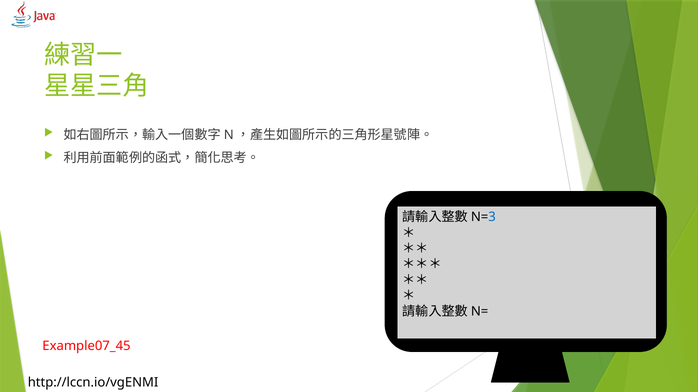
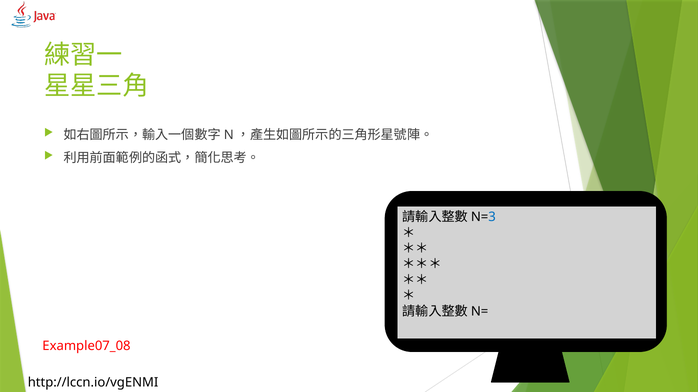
Example07_45: Example07_45 -> Example07_08
